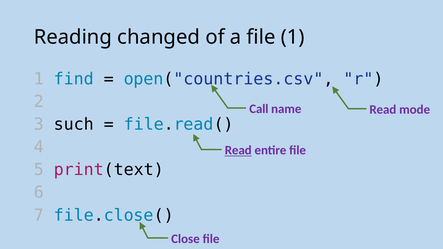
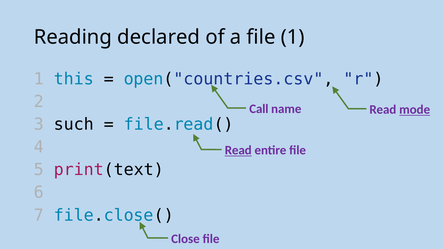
changed: changed -> declared
find: find -> this
mode underline: none -> present
